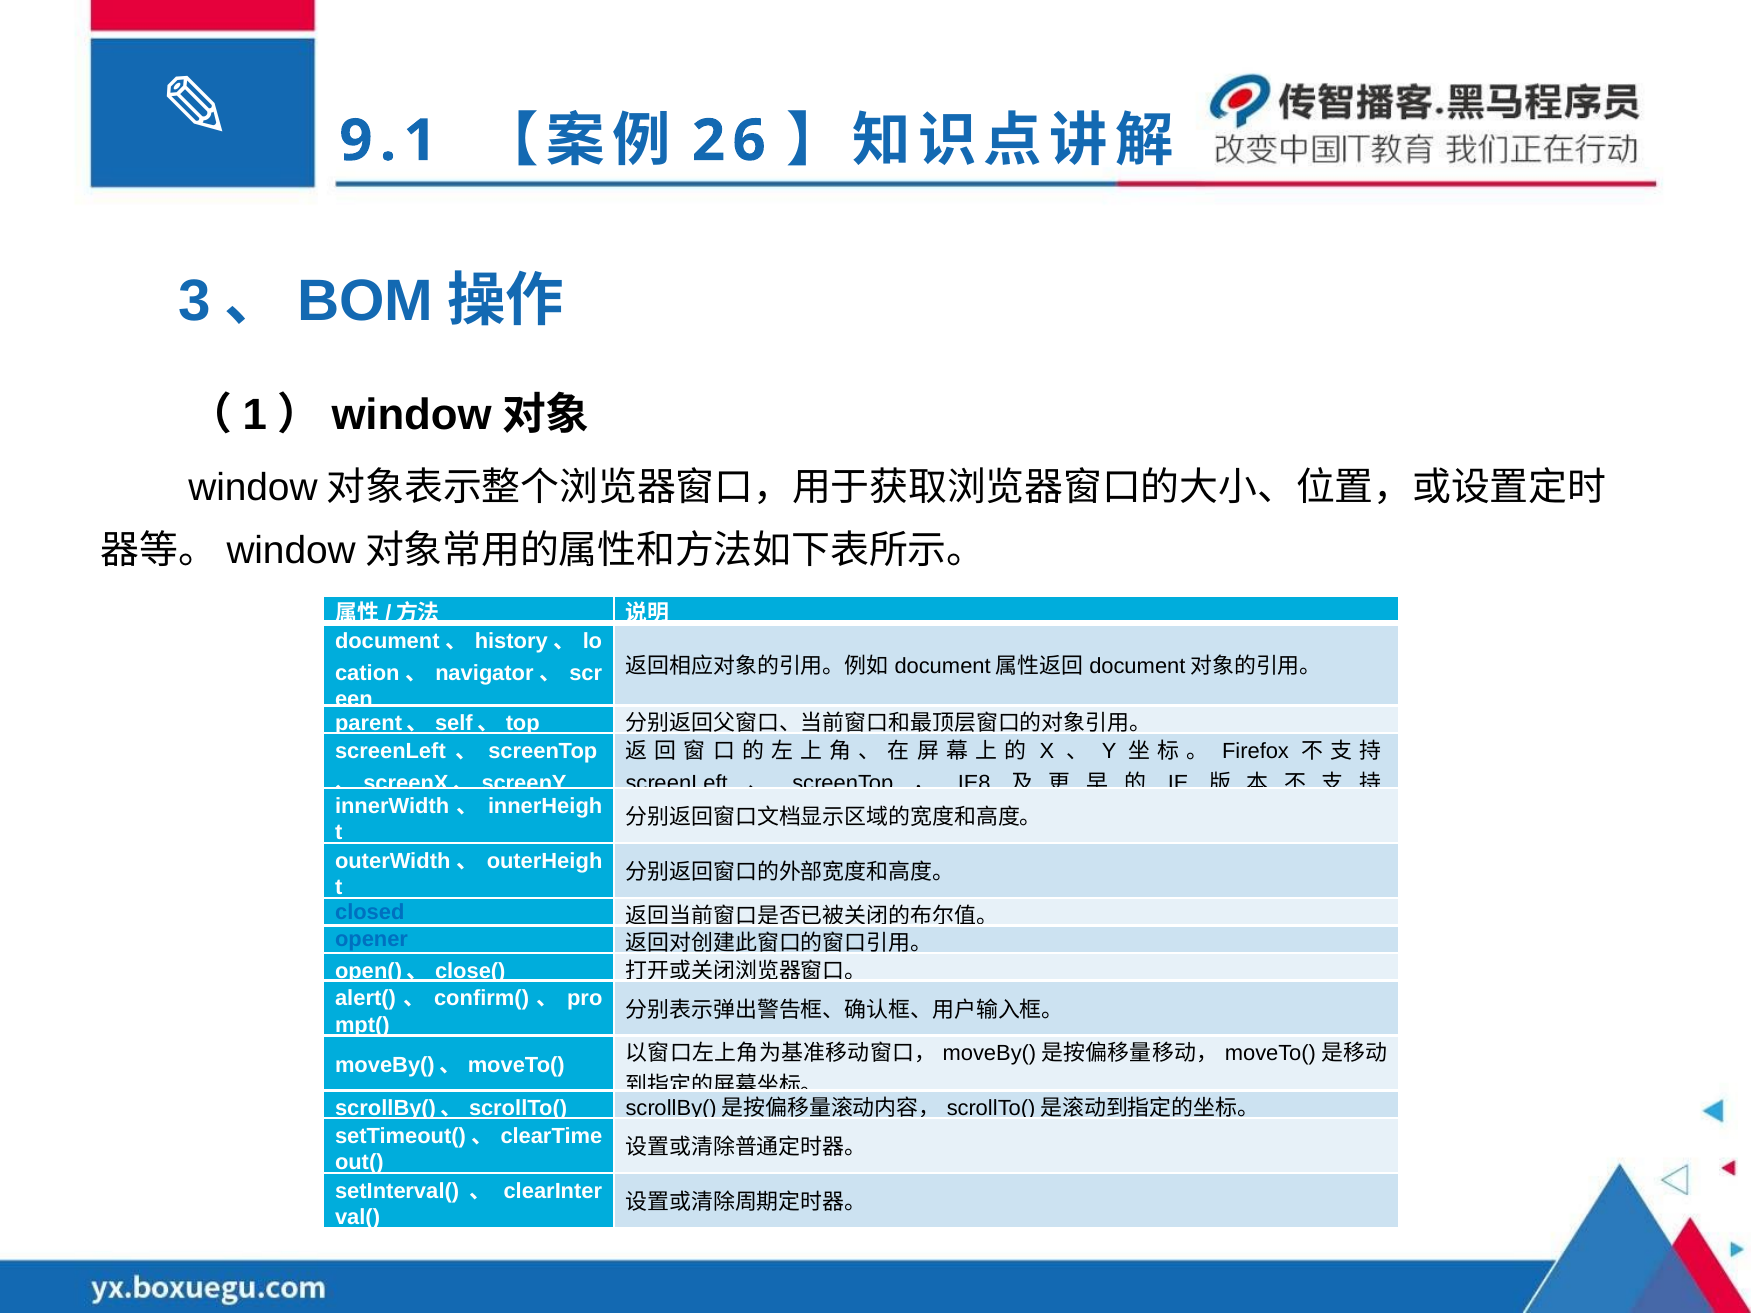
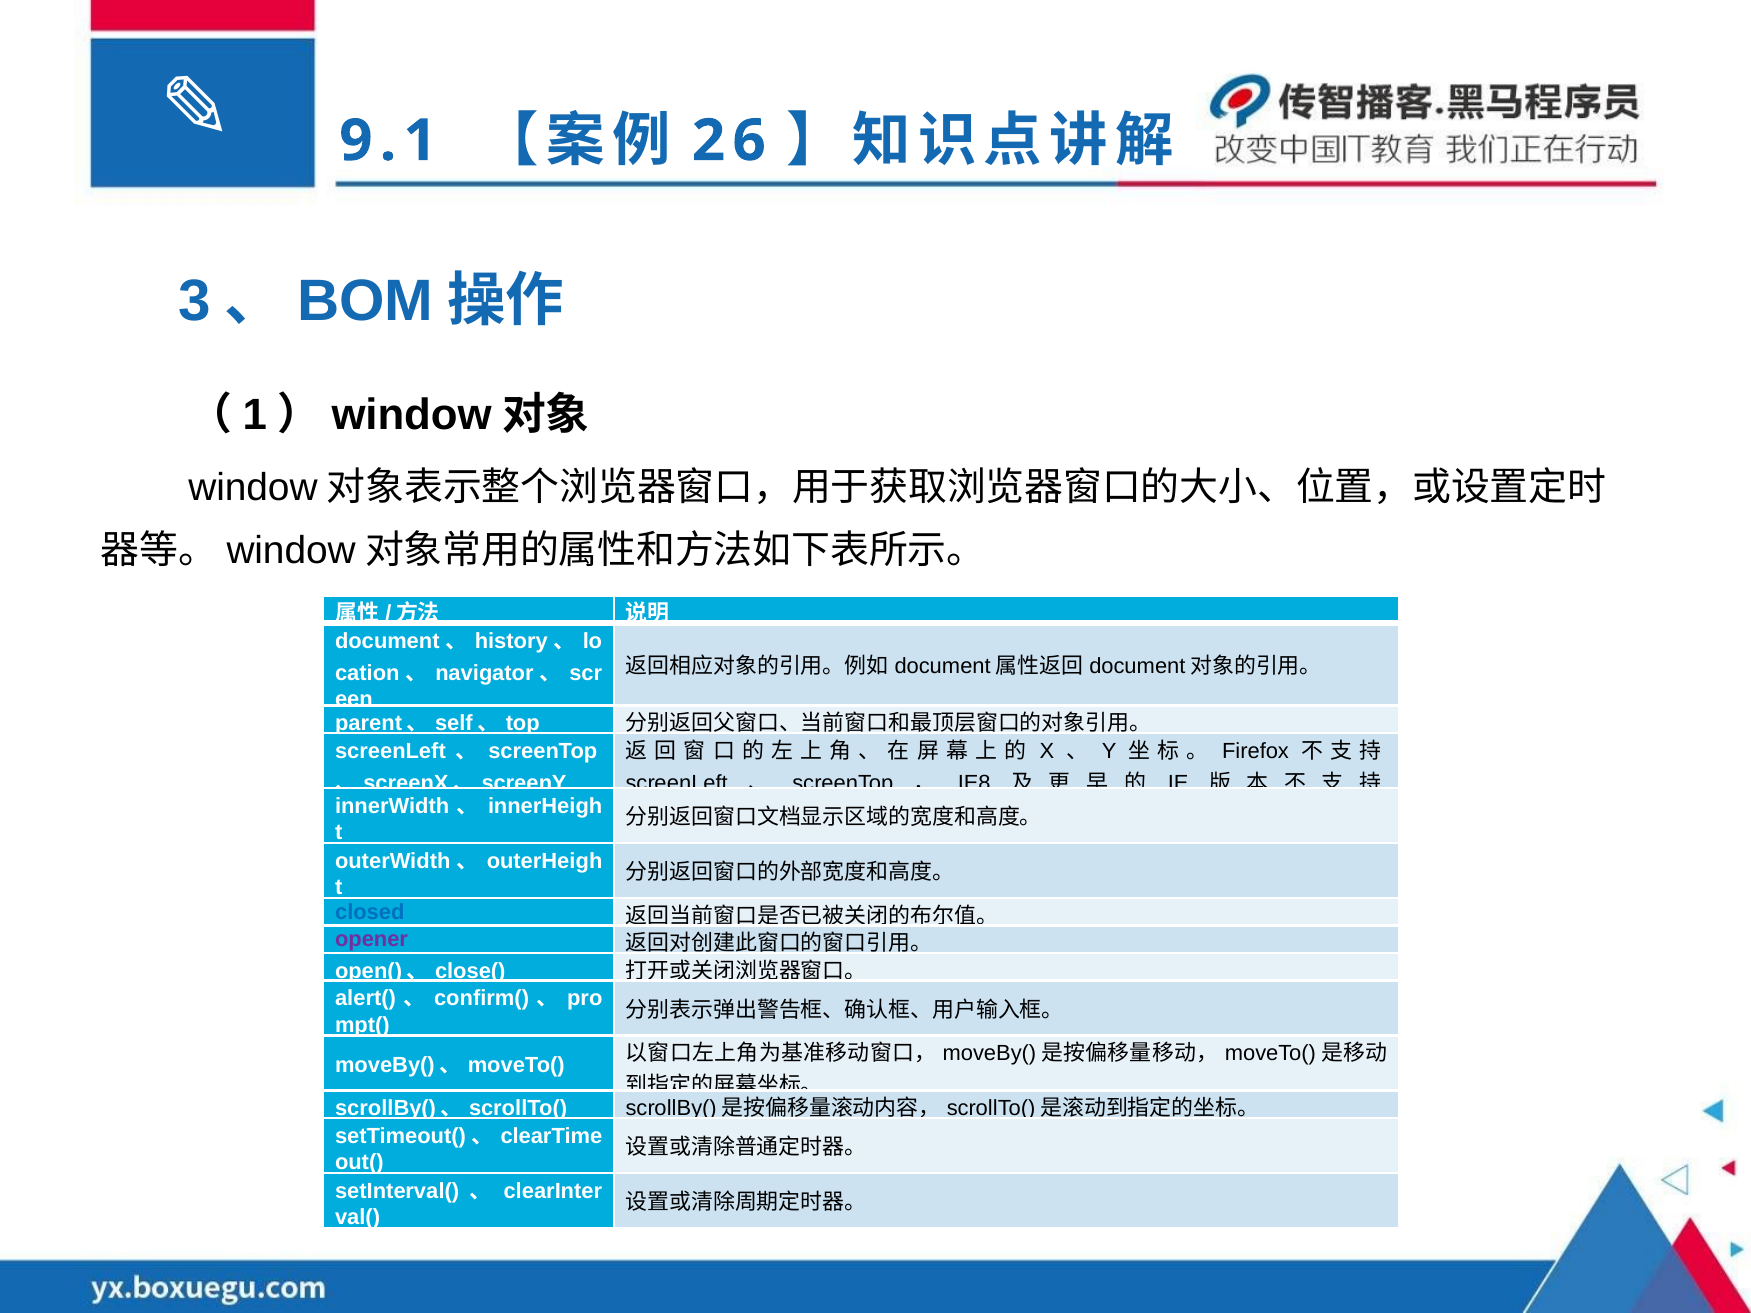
opener colour: blue -> purple
